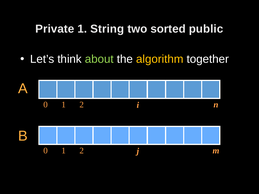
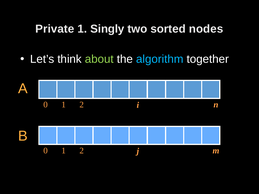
String: String -> Singly
public: public -> nodes
algorithm colour: yellow -> light blue
